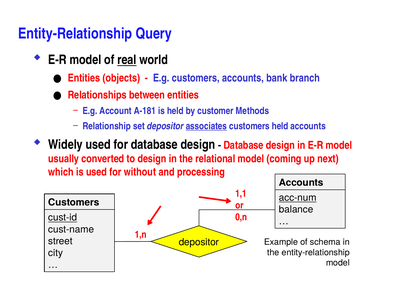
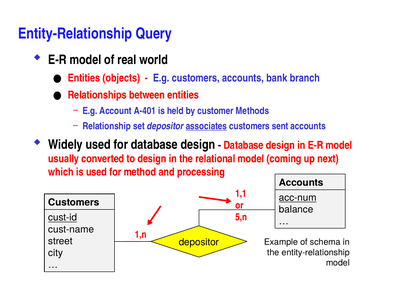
real underline: present -> none
A-181: A-181 -> A-401
customers held: held -> sent
without: without -> method
0,n: 0,n -> 5,n
